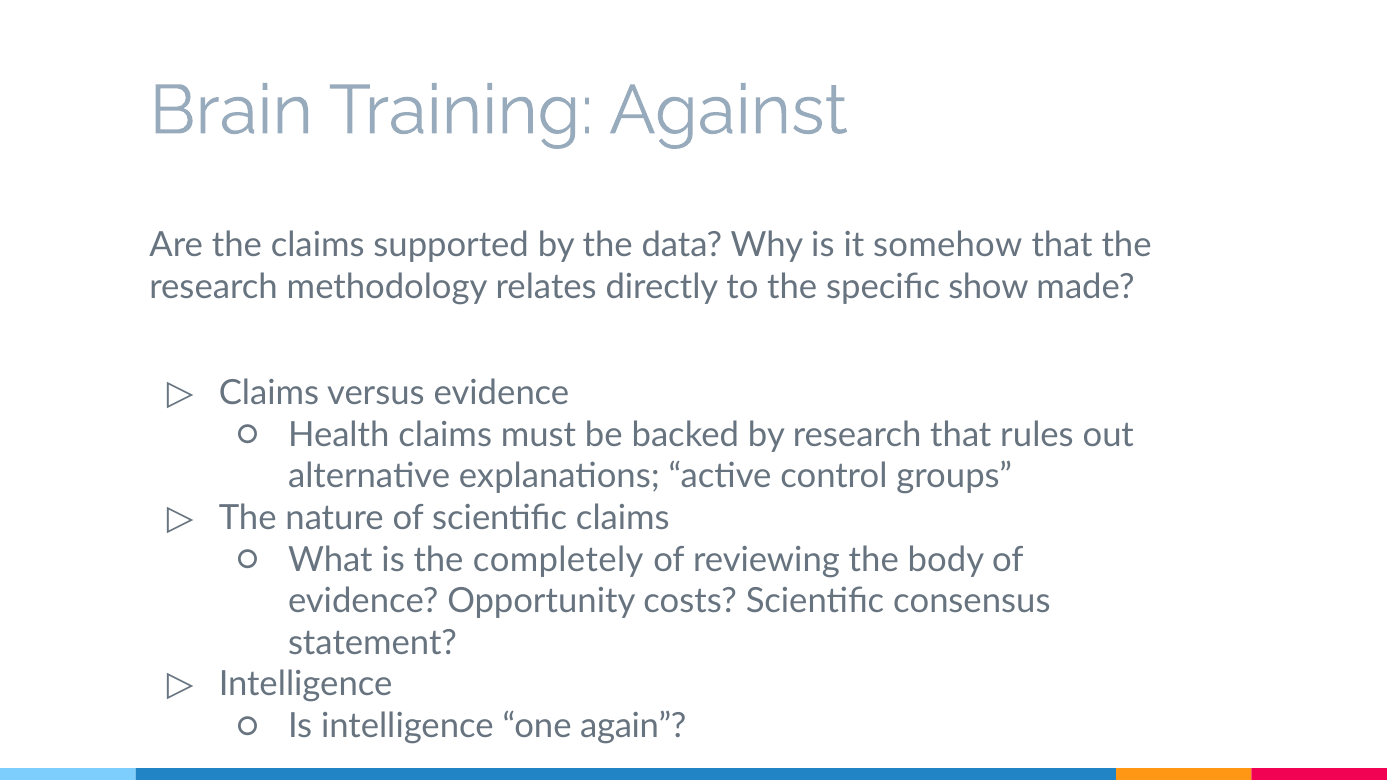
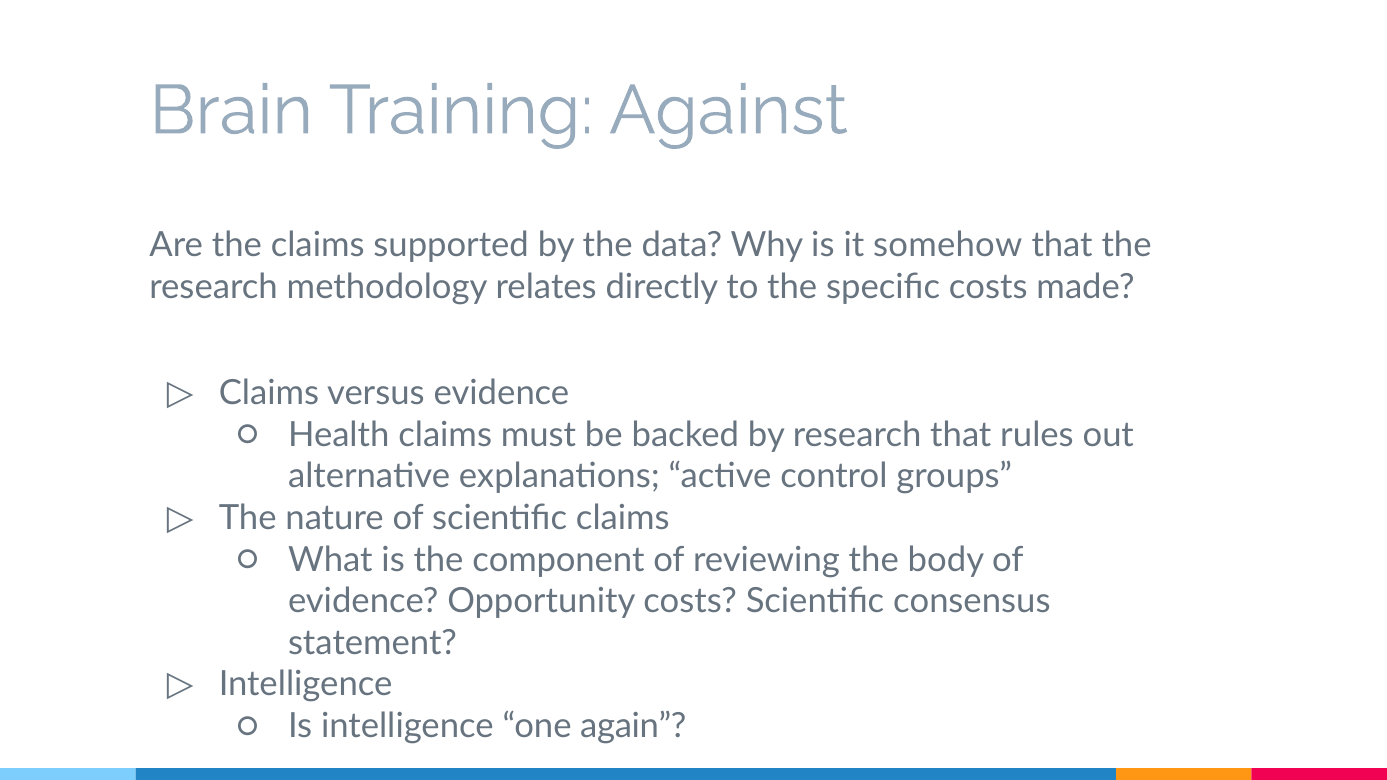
specific show: show -> costs
completely: completely -> component
